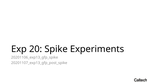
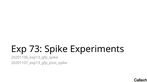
20: 20 -> 73
